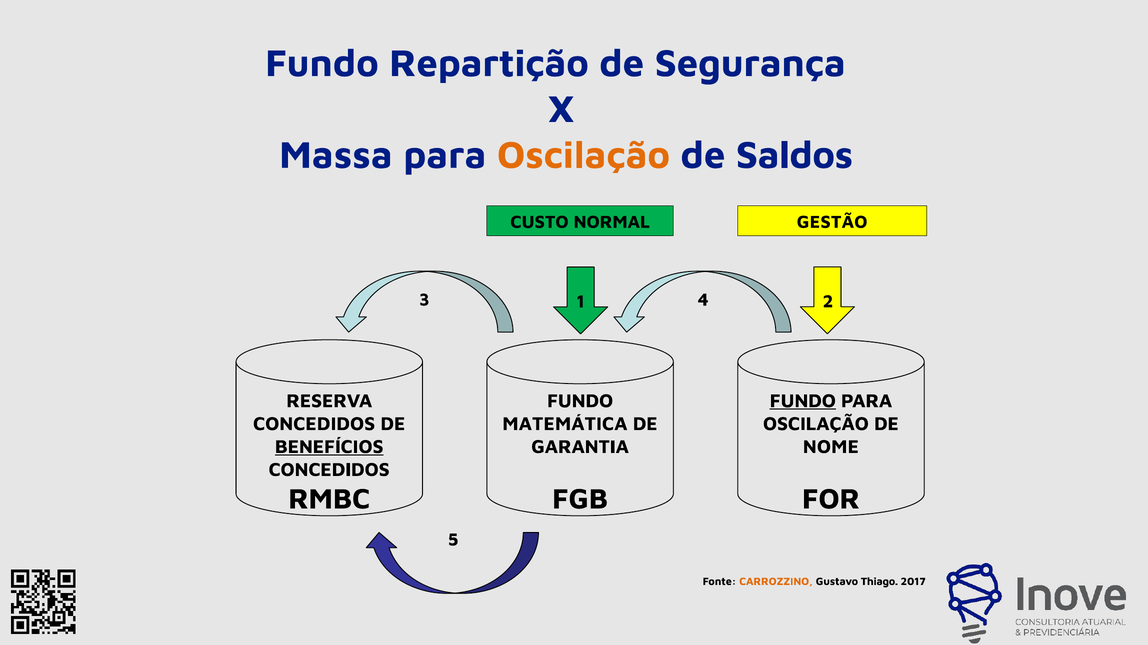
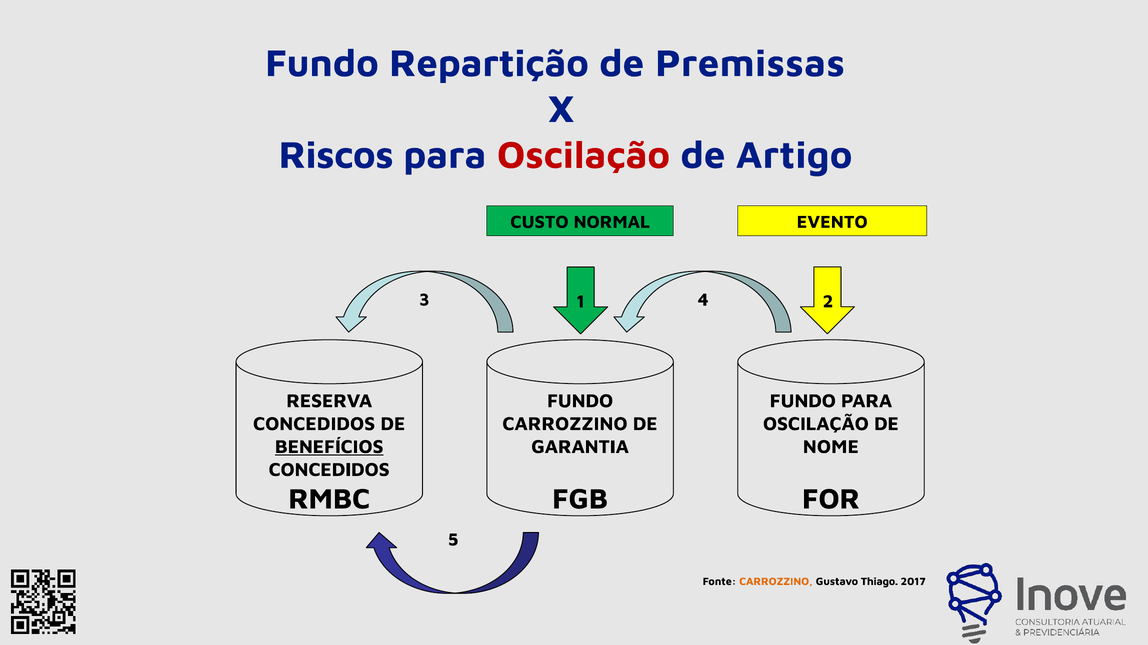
Segurança: Segurança -> Premissas
Massa: Massa -> Riscos
Oscilação at (584, 155) colour: orange -> red
Saldos: Saldos -> Artigo
GESTÃO: GESTÃO -> EVENTO
FUNDO at (803, 401) underline: present -> none
MATEMÁTICA at (565, 424): MATEMÁTICA -> CARROZZINO
